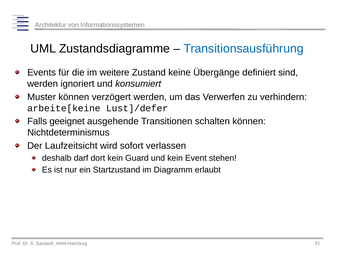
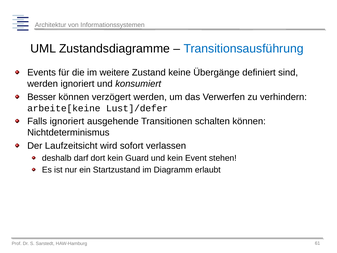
Muster: Muster -> Besser
Falls geeignet: geeignet -> ignoriert
